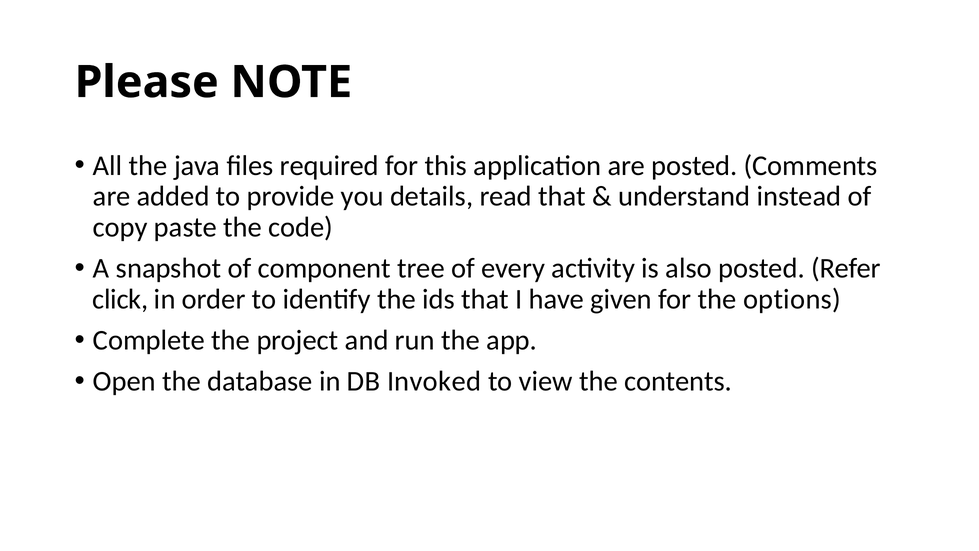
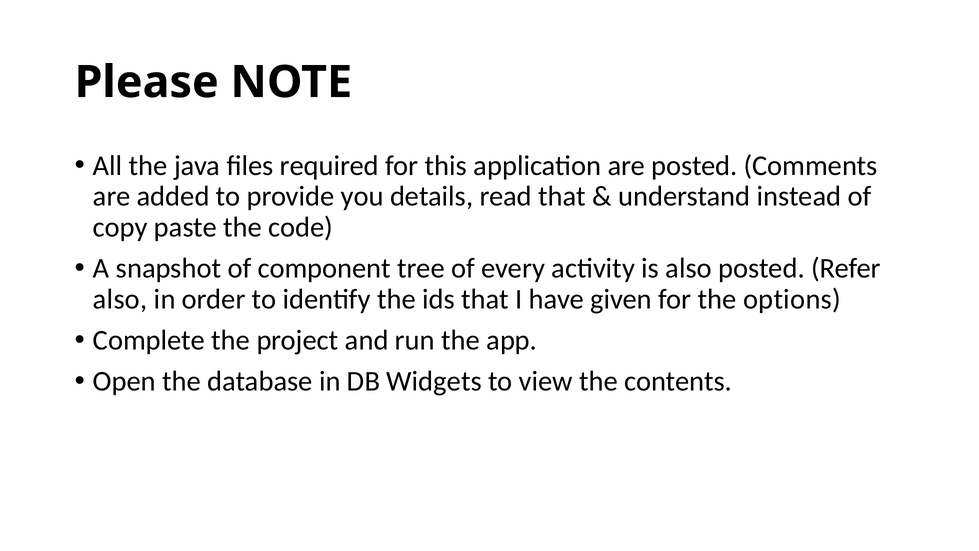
click at (120, 299): click -> also
Invoked: Invoked -> Widgets
